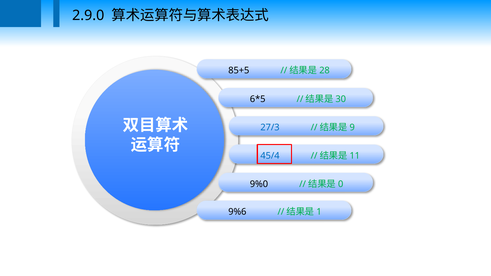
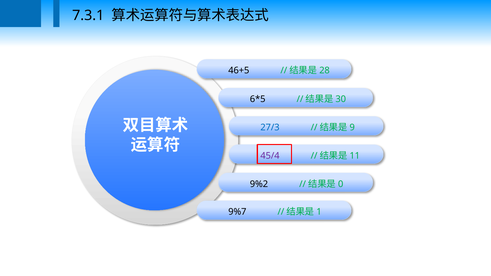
2.9.0: 2.9.0 -> 7.3.1
85+5: 85+5 -> 46+5
45/4 colour: blue -> purple
9%0: 9%0 -> 9%2
9%6: 9%6 -> 9%7
